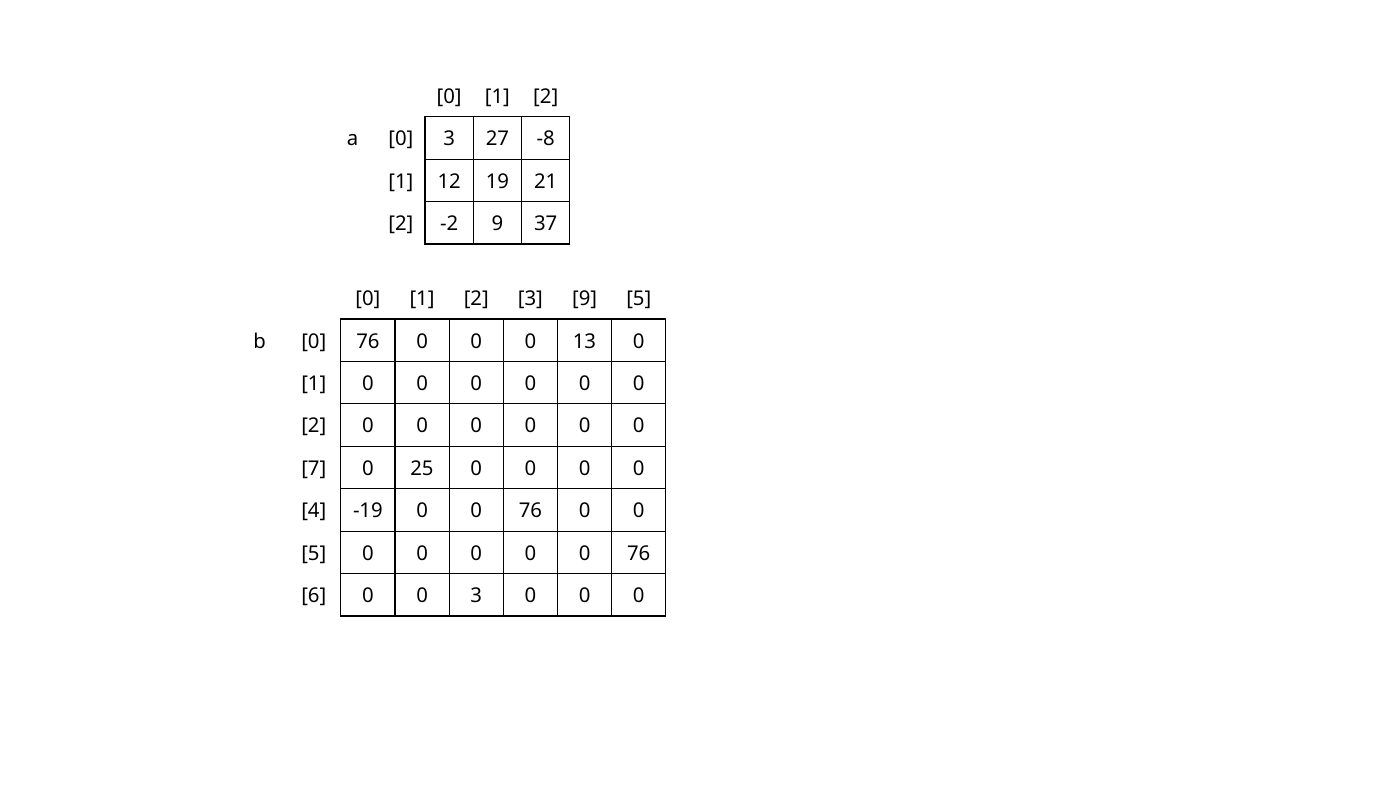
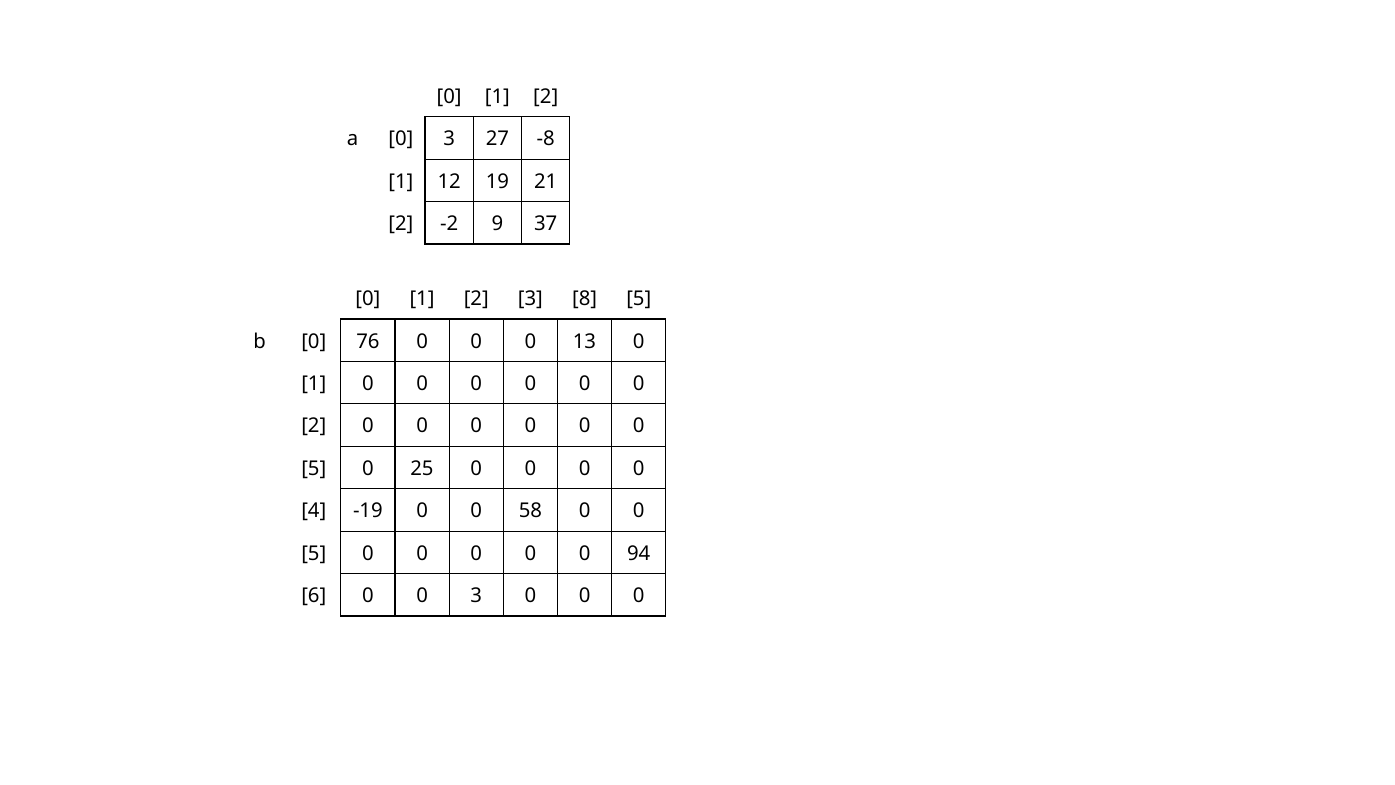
3 9: 9 -> 8
7 at (314, 468): 7 -> 5
-19 0 0 76: 76 -> 58
0 0 0 76: 76 -> 94
